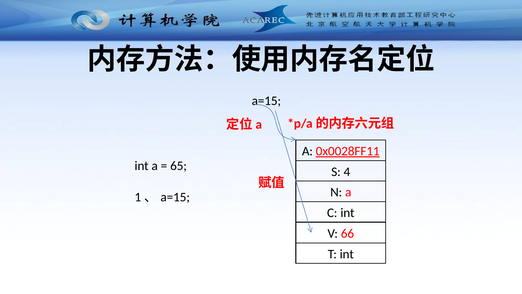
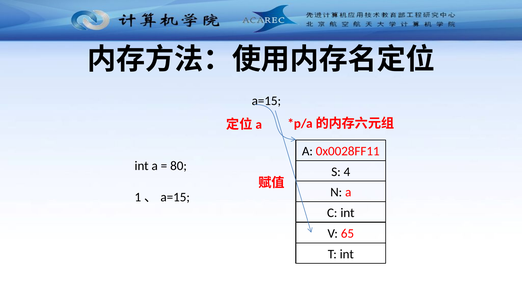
0x0028FF11 underline: present -> none
65: 65 -> 80
66: 66 -> 65
